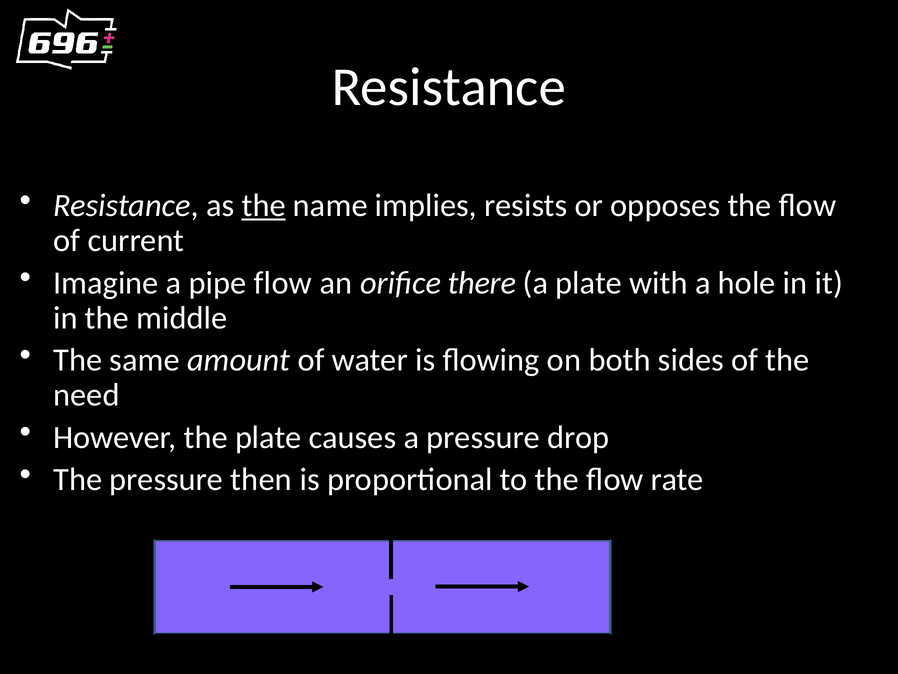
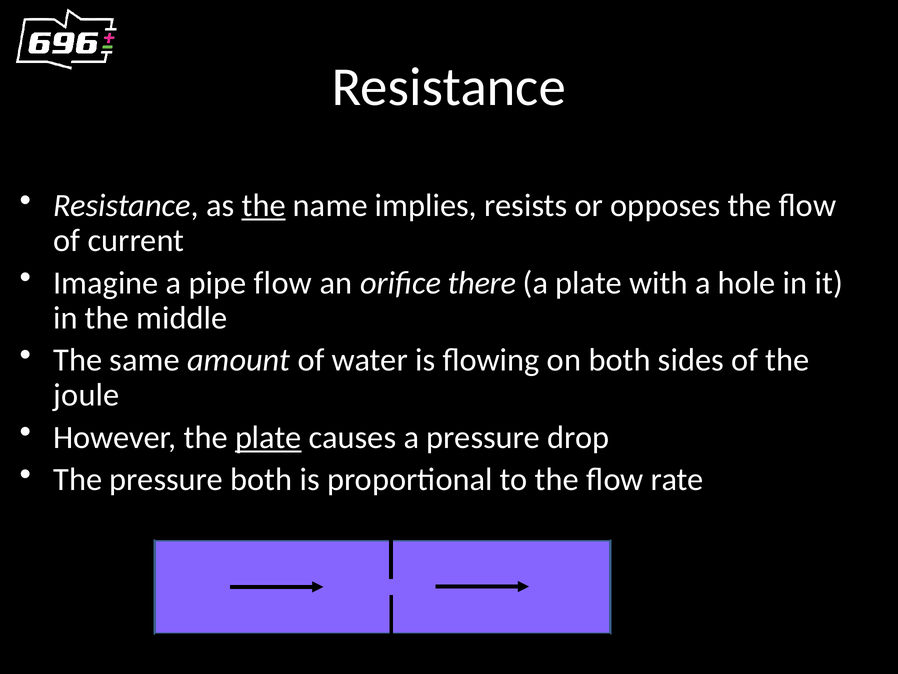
need: need -> joule
plate at (268, 437) underline: none -> present
pressure then: then -> both
